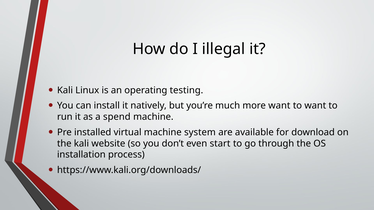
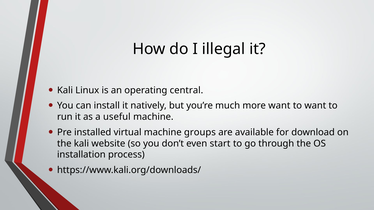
testing: testing -> central
spend: spend -> useful
system: system -> groups
